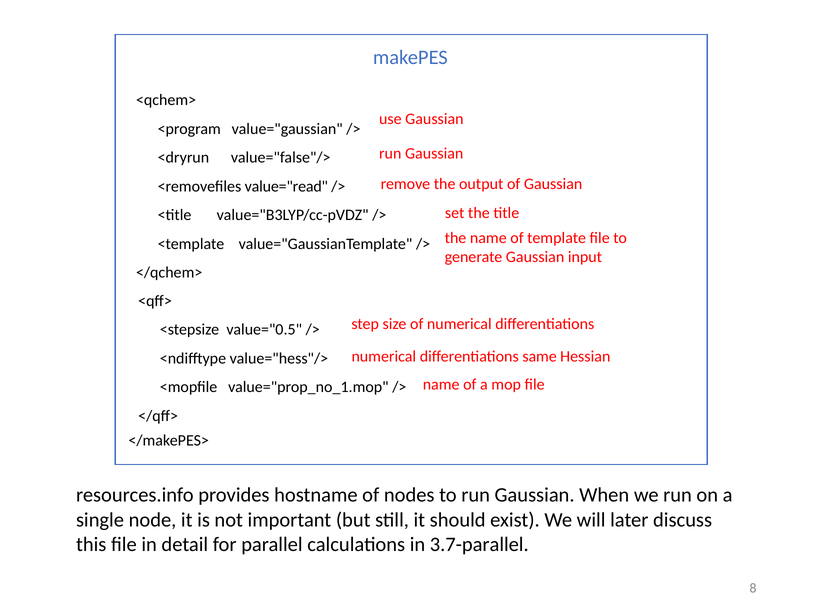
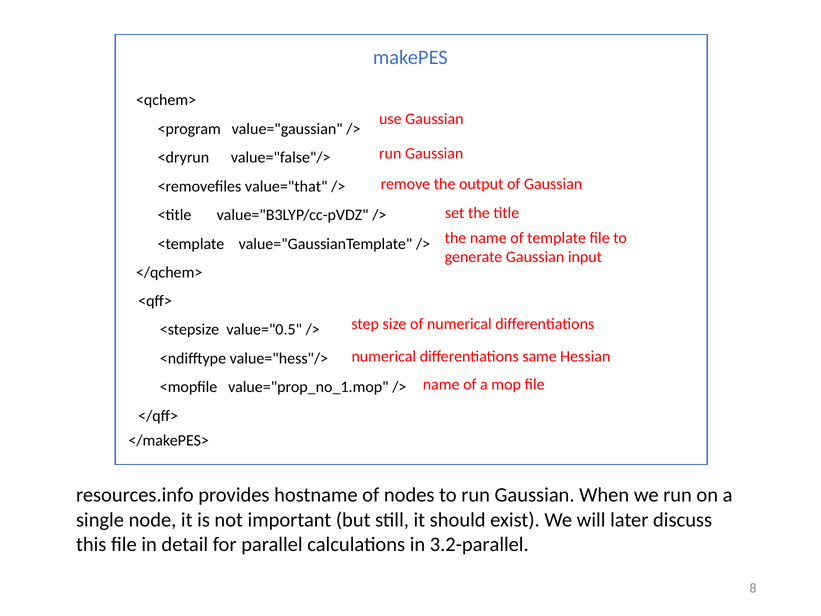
value="read: value="read -> value="that
3.7-parallel: 3.7-parallel -> 3.2-parallel
